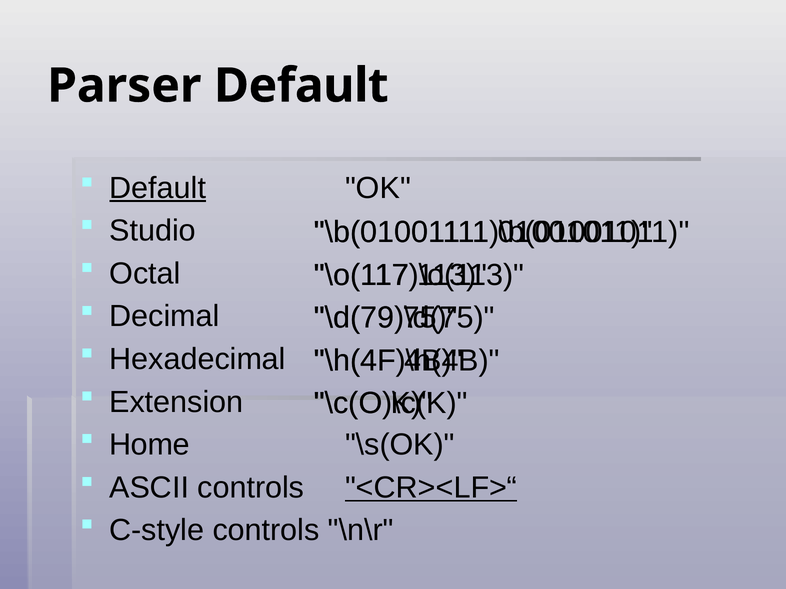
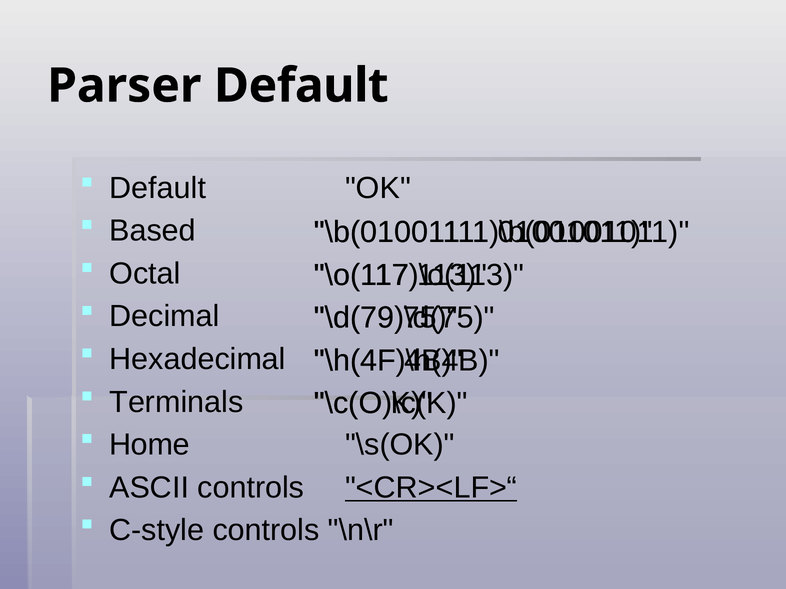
Default at (158, 188) underline: present -> none
Studio: Studio -> Based
Extension: Extension -> Terminals
